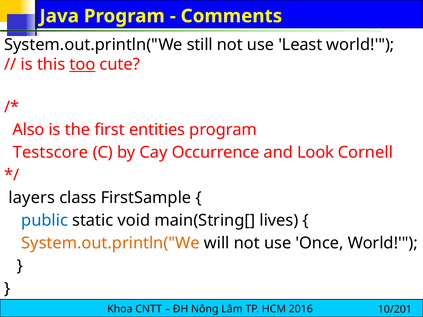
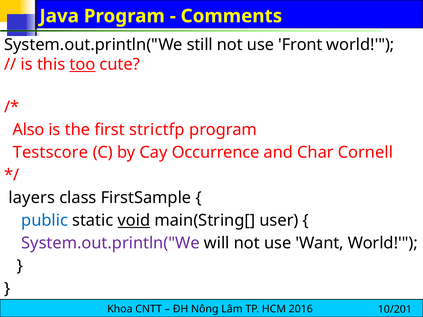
Least: Least -> Front
entities: entities -> strictfp
Look: Look -> Char
void underline: none -> present
lives: lives -> user
System.out.println("We at (110, 243) colour: orange -> purple
Once: Once -> Want
